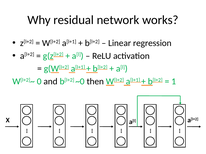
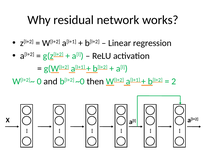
1: 1 -> 2
